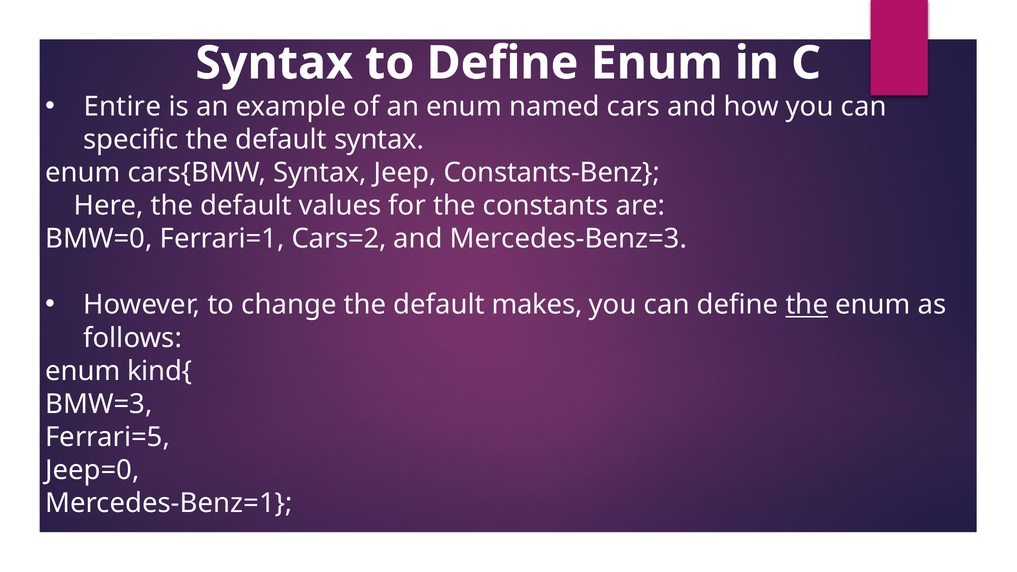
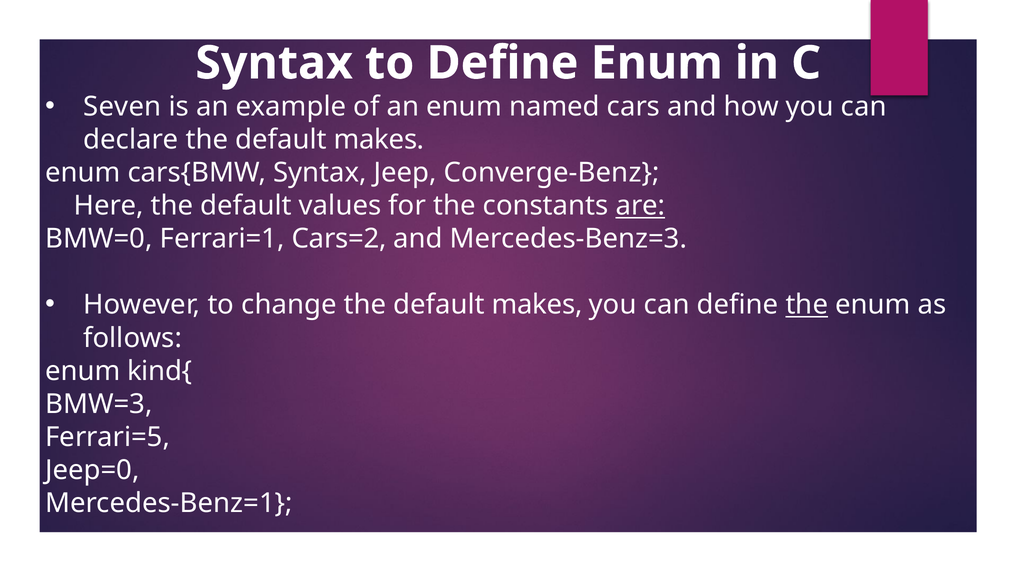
Entire: Entire -> Seven
specific: specific -> declare
syntax at (379, 140): syntax -> makes
Constants-Benz: Constants-Benz -> Converge-Benz
are underline: none -> present
